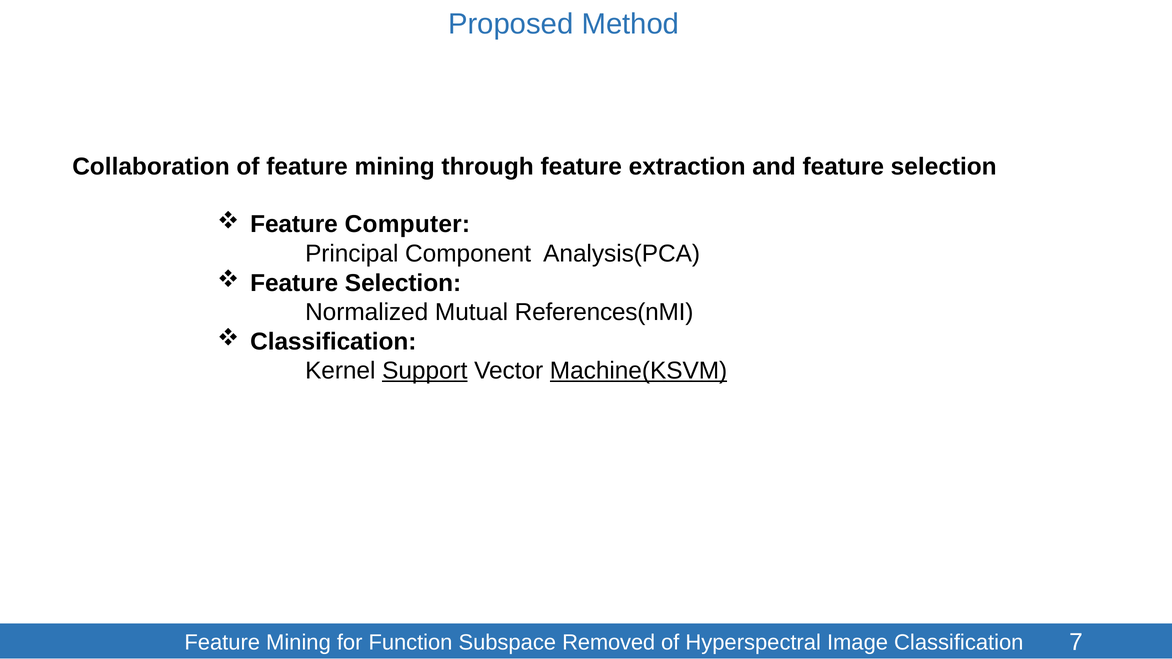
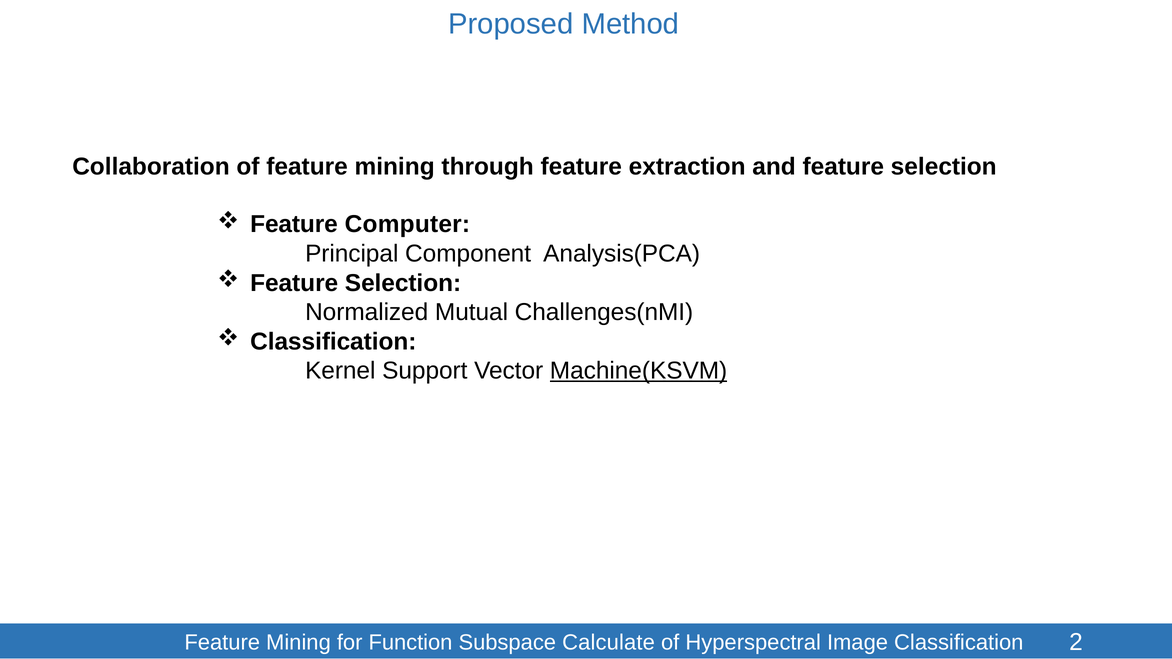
References(nMI: References(nMI -> Challenges(nMI
Support underline: present -> none
Removed: Removed -> Calculate
7: 7 -> 2
